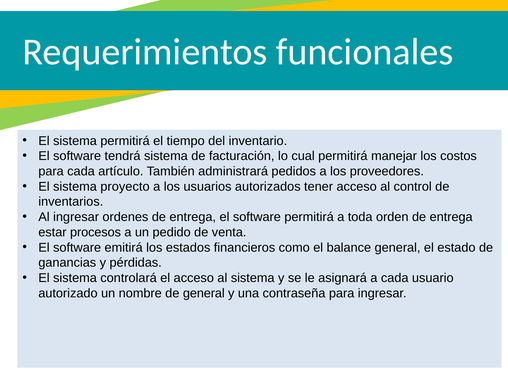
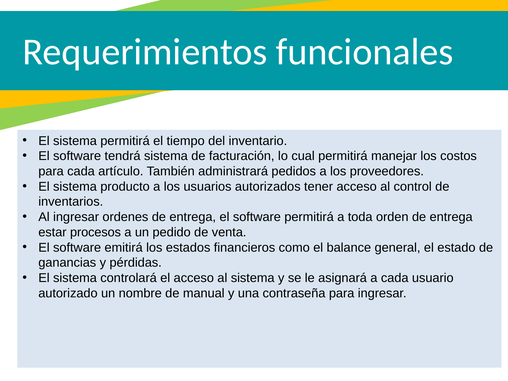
proyecto: proyecto -> producto
de general: general -> manual
